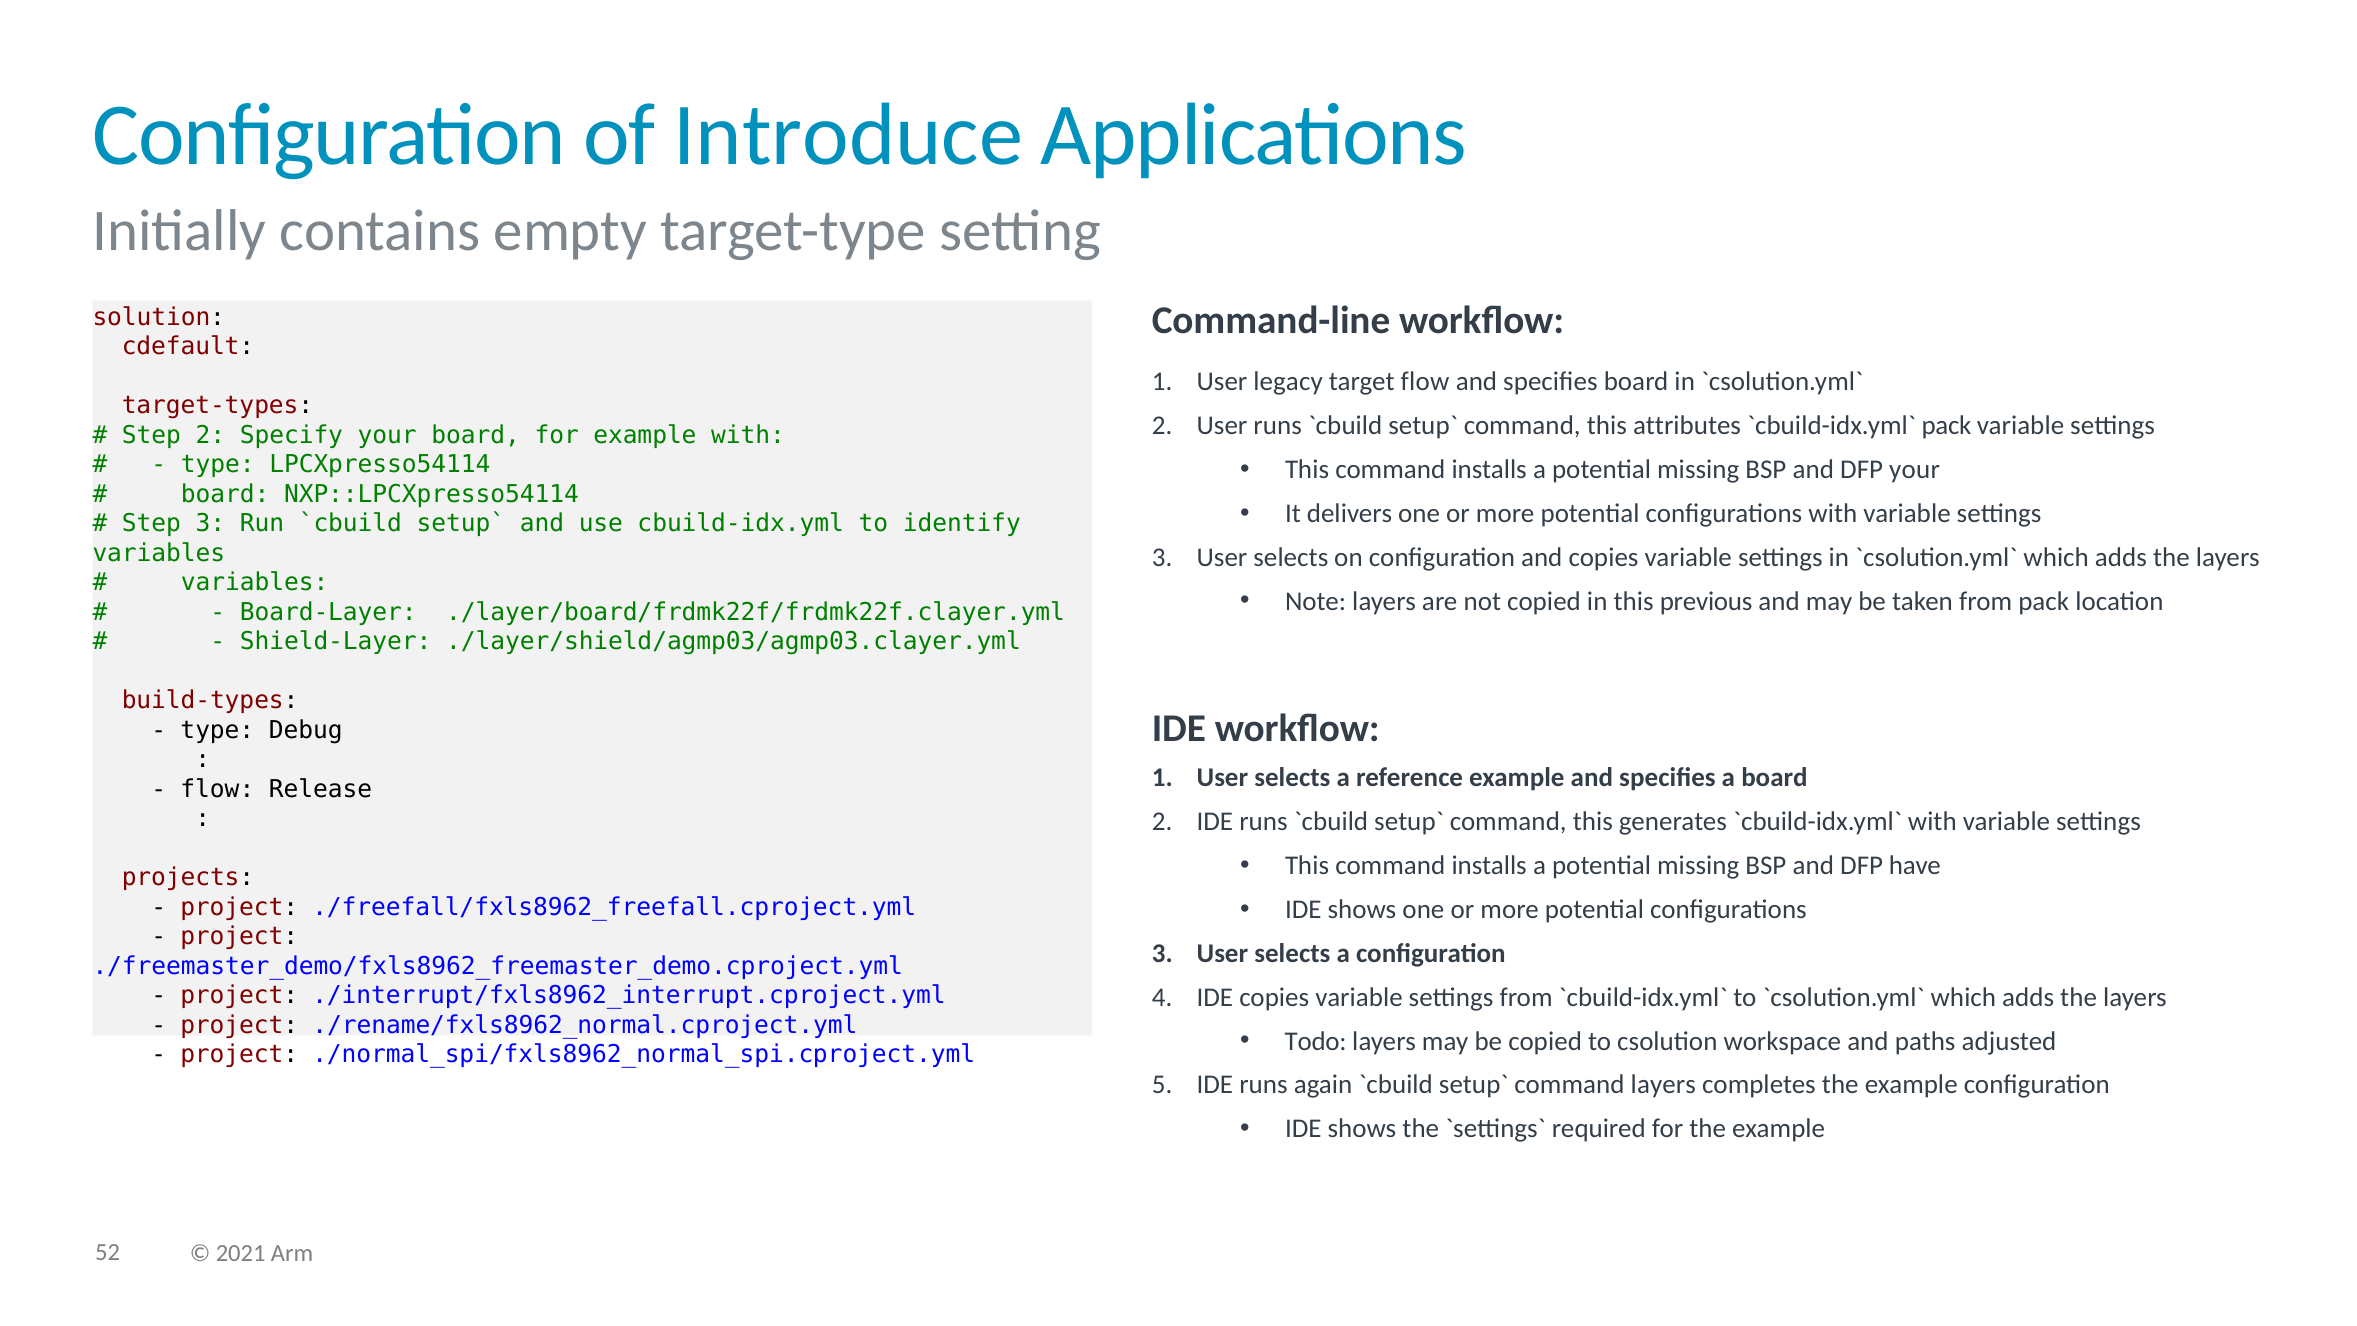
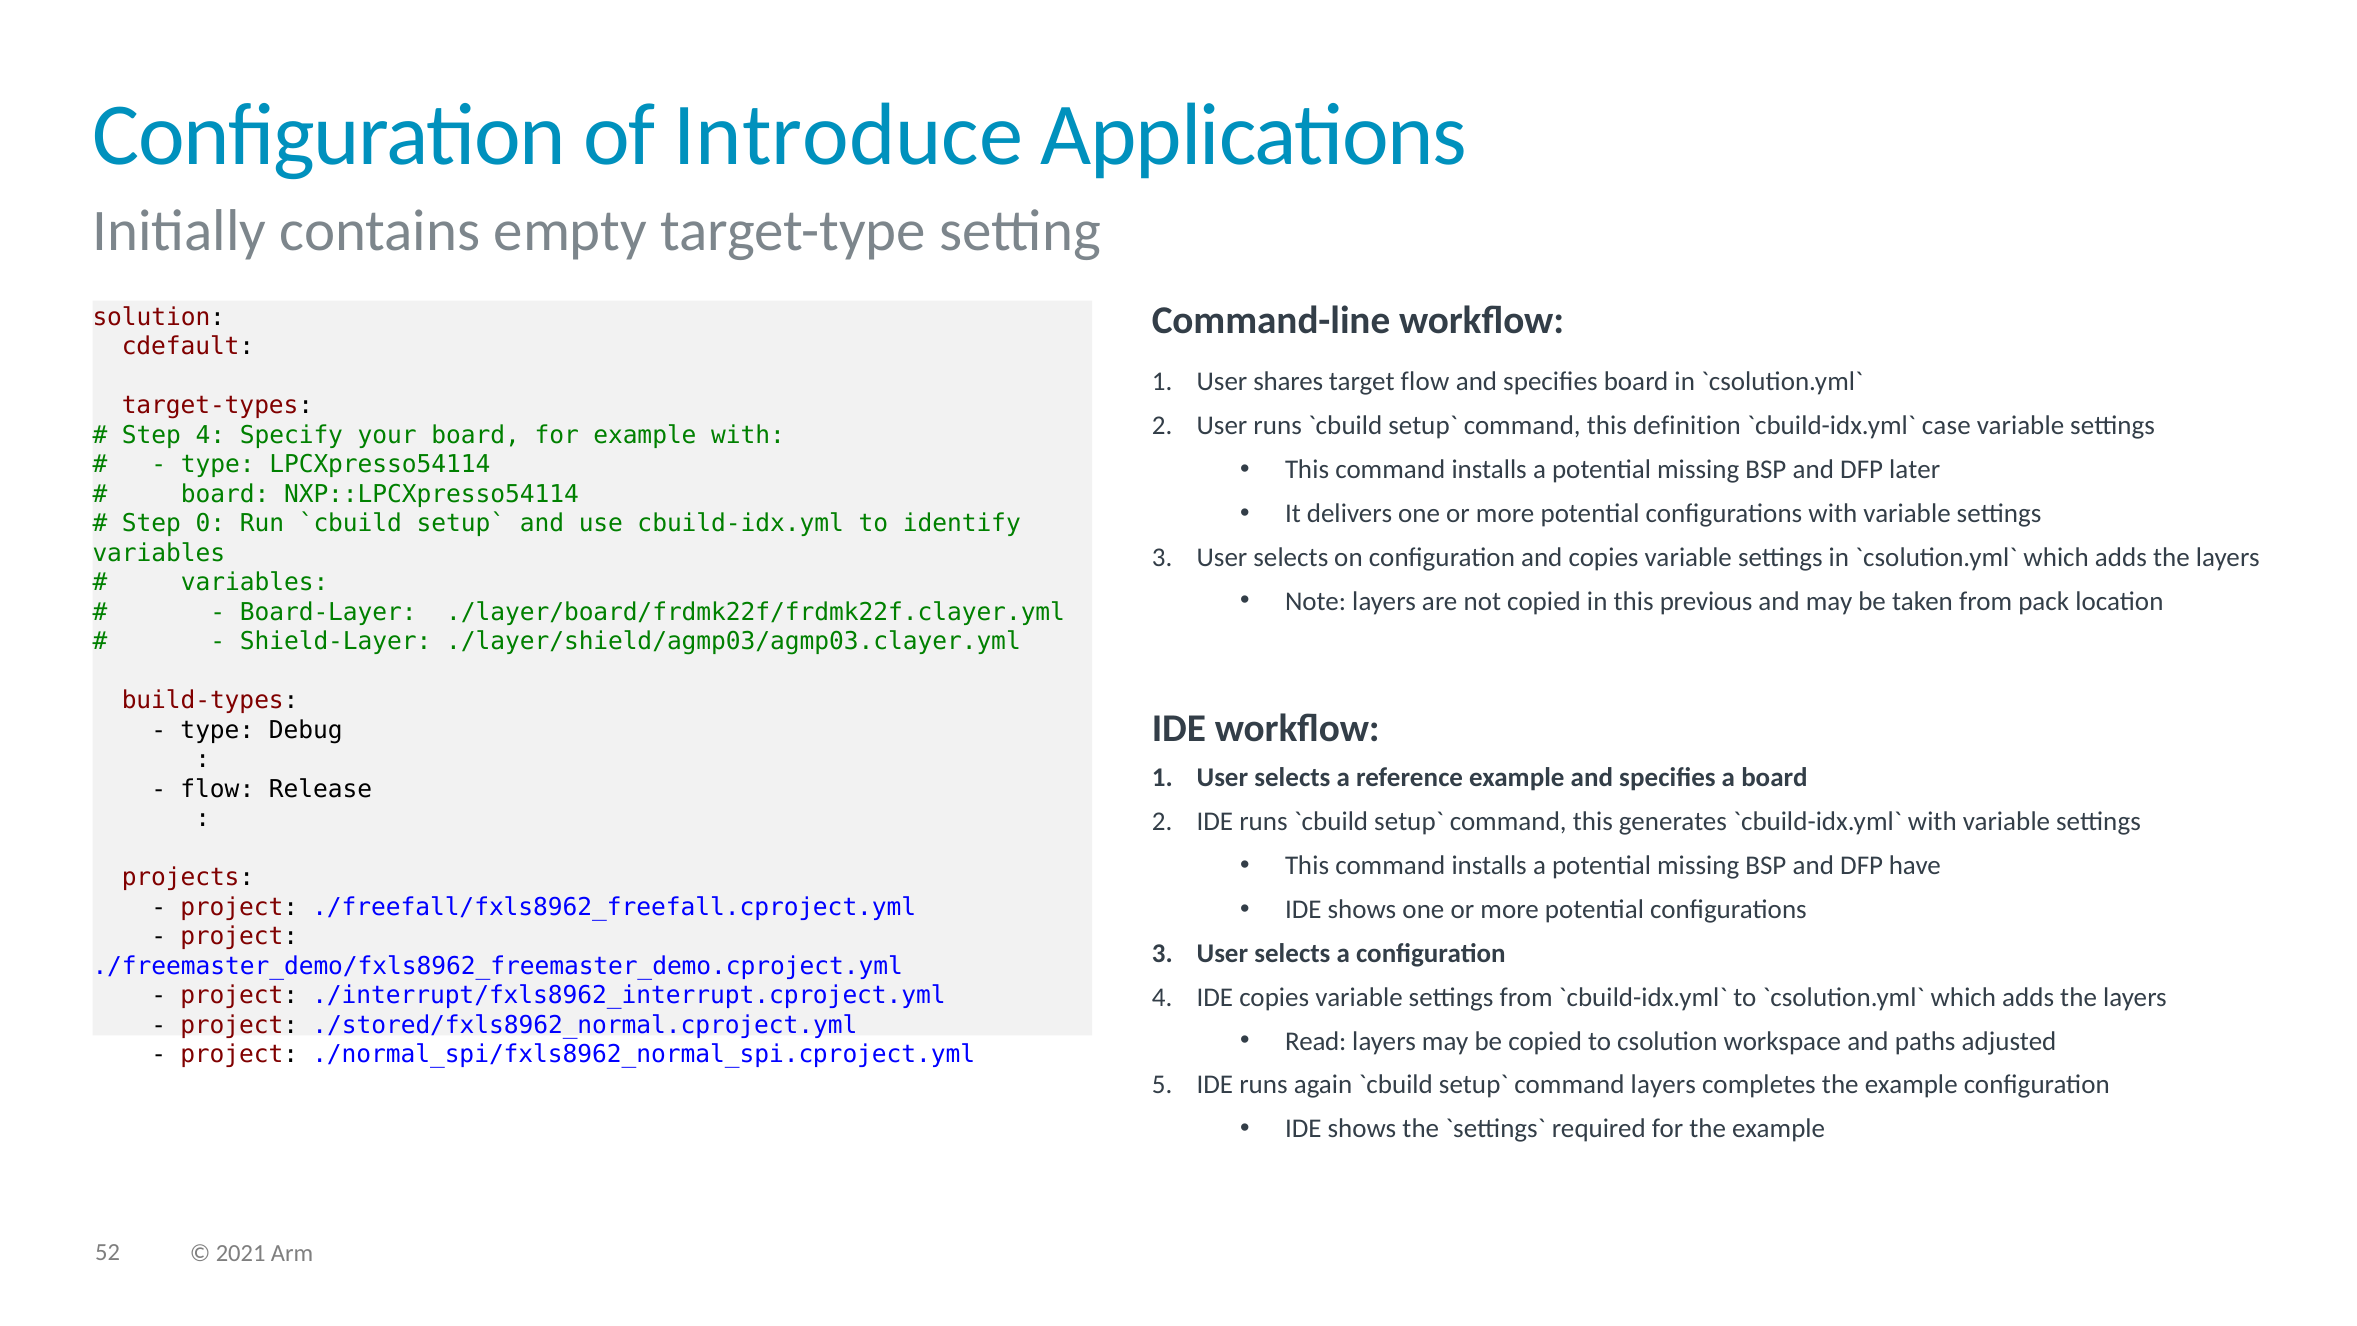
legacy: legacy -> shares
attributes: attributes -> definition
pack at (1947, 425): pack -> case
Step 2: 2 -> 4
DFP your: your -> later
Step 3: 3 -> 0
./rename/fxls8962_normal.cproject.yml: ./rename/fxls8962_normal.cproject.yml -> ./stored/fxls8962_normal.cproject.yml
Todo: Todo -> Read
